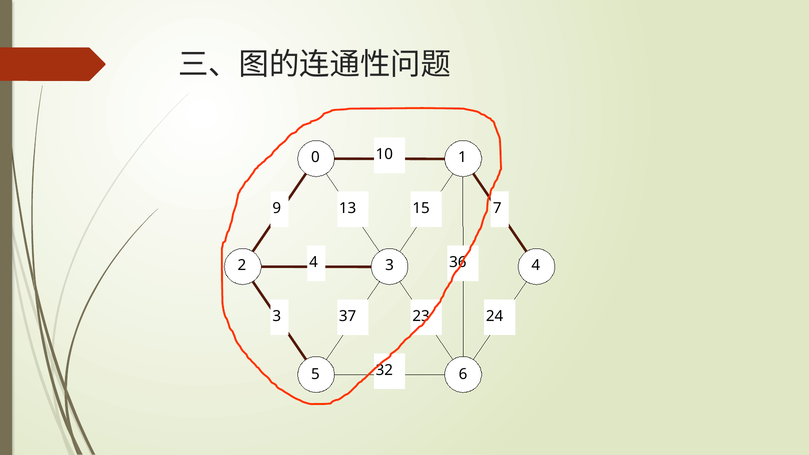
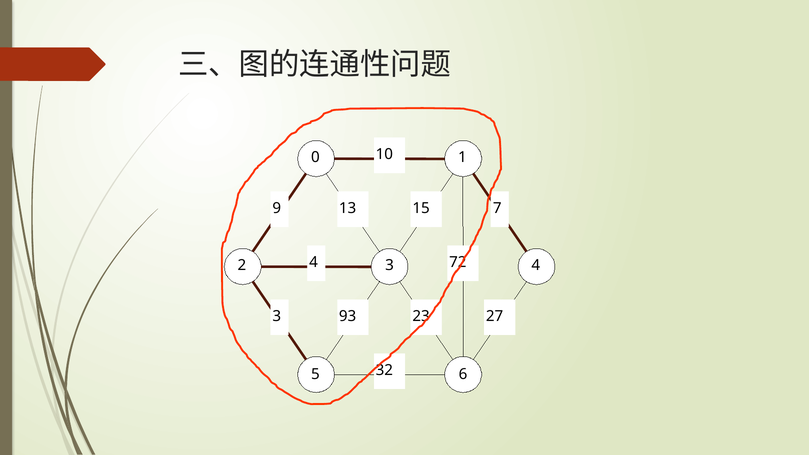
36: 36 -> 72
37: 37 -> 93
24: 24 -> 27
